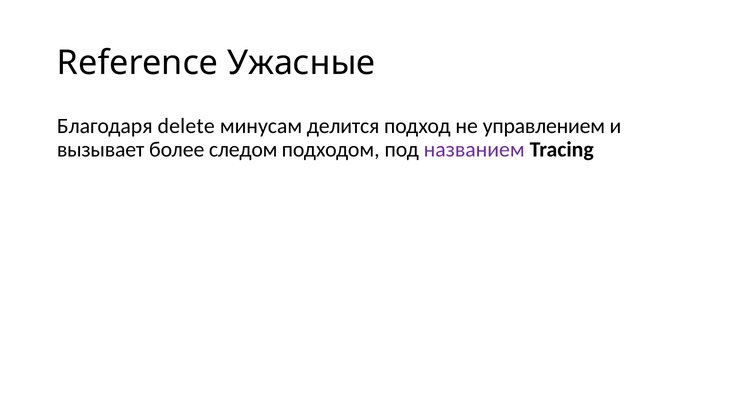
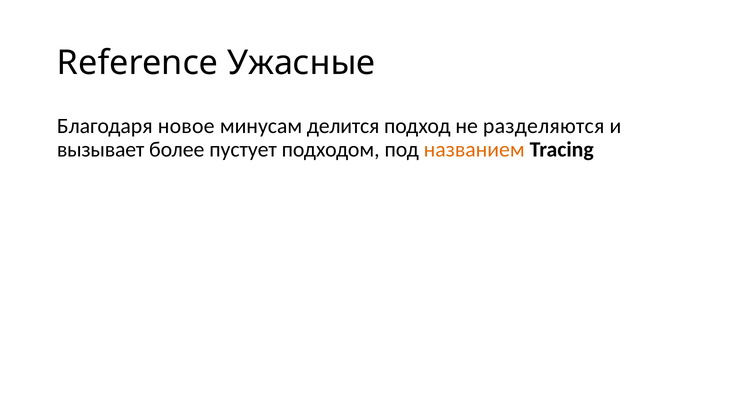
delete: delete -> новое
управлением: управлением -> разделяются
следом: следом -> пустует
названием colour: purple -> orange
